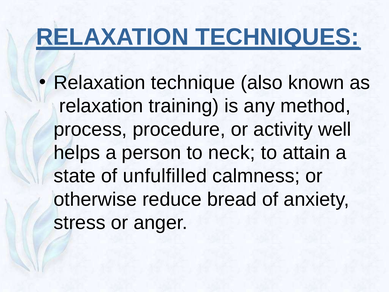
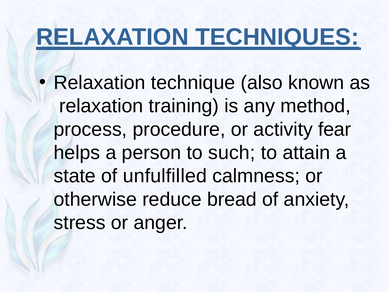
well: well -> fear
neck: neck -> such
